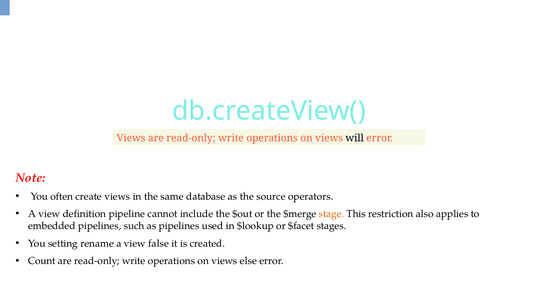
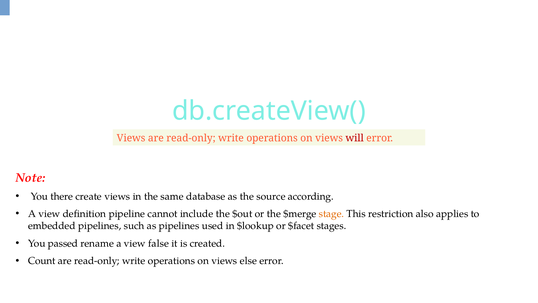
will colour: black -> red
often: often -> there
operators: operators -> according
setting: setting -> passed
